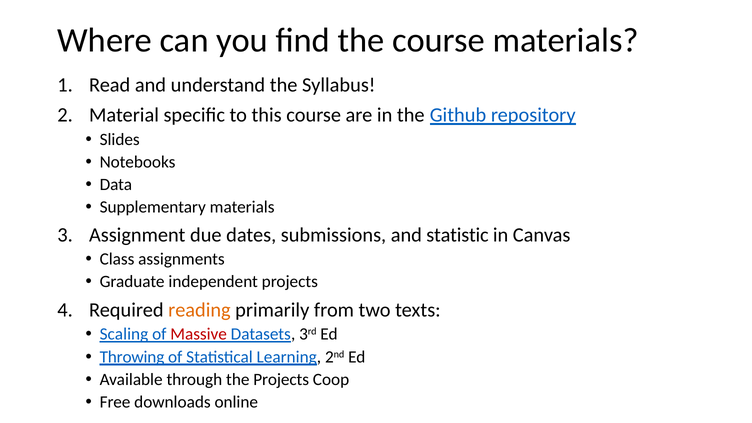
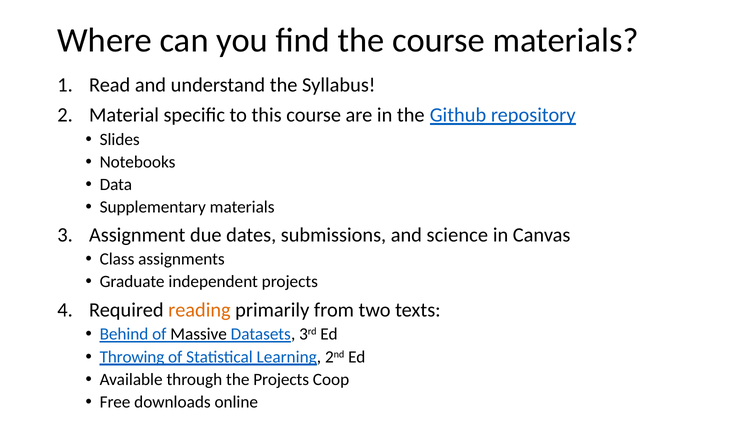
statistic: statistic -> science
Scaling: Scaling -> Behind
Massive colour: red -> black
